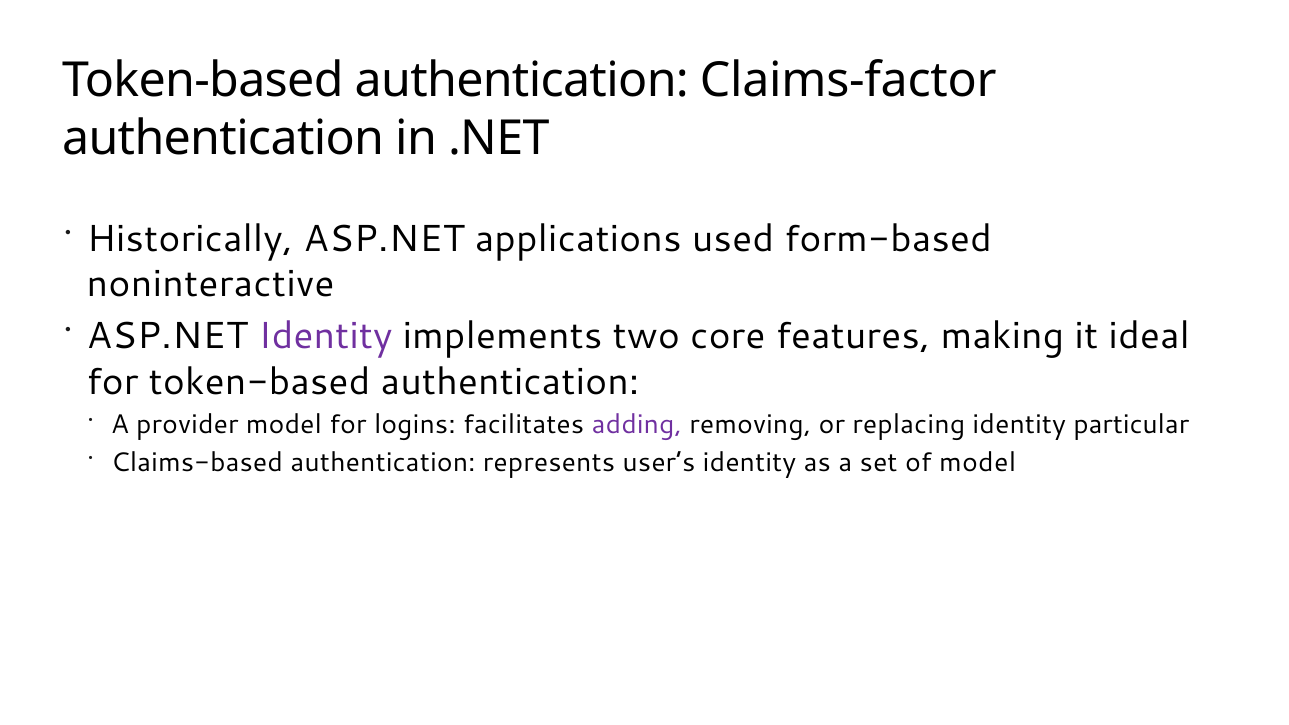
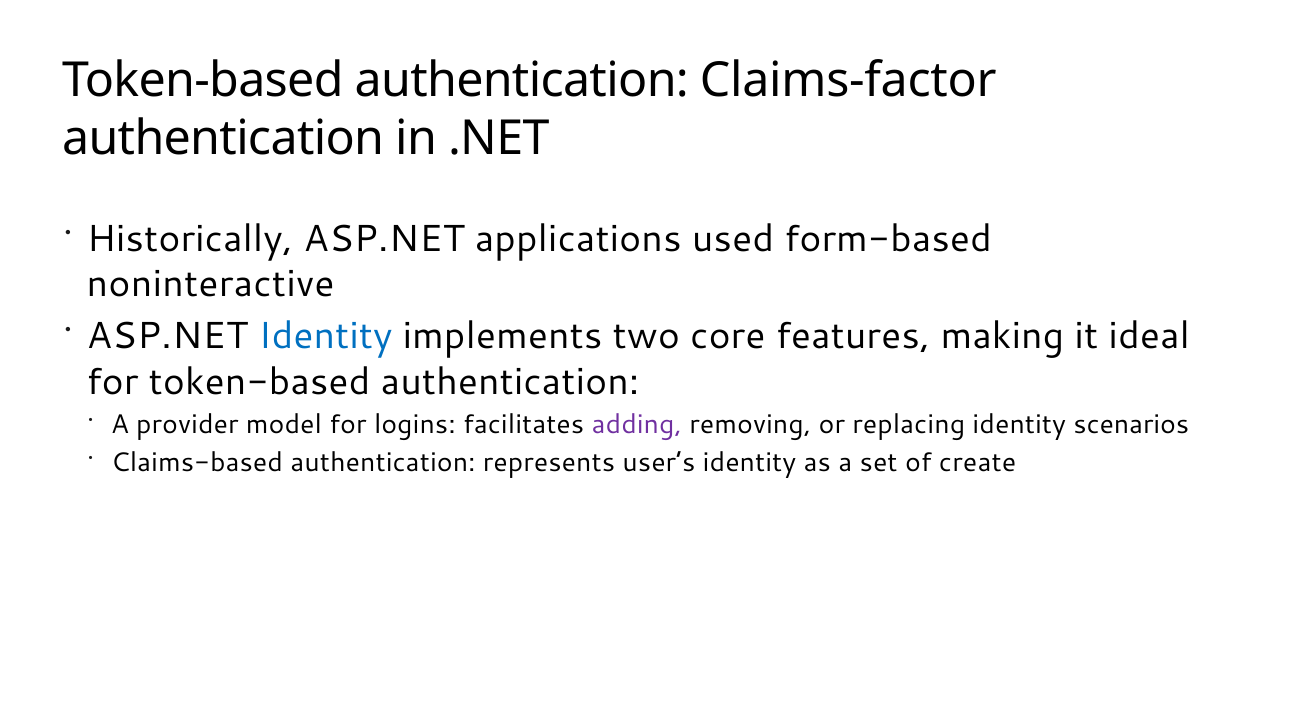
Identity at (325, 336) colour: purple -> blue
particular: particular -> scenarios
of model: model -> create
